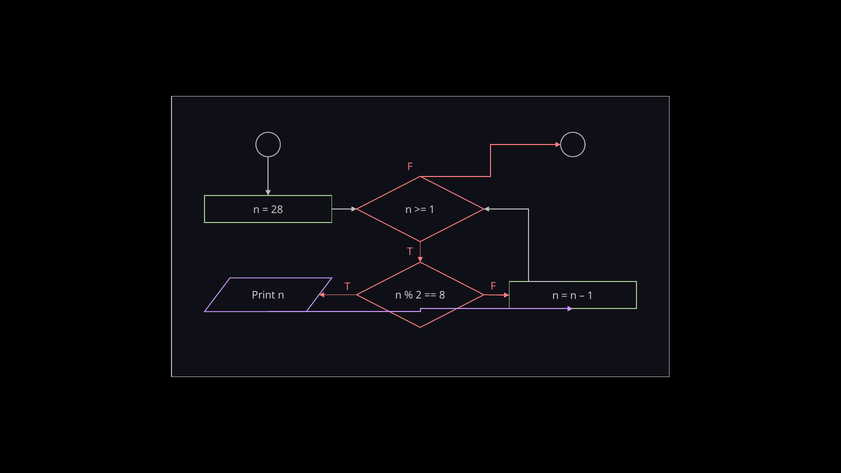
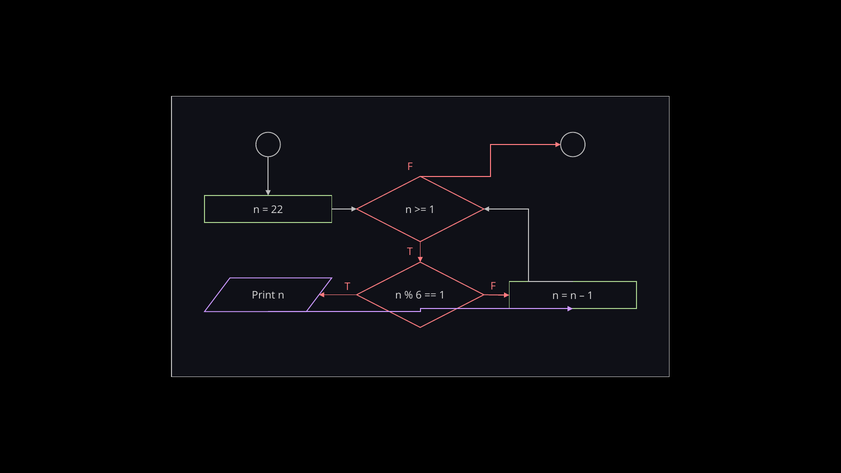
28: 28 -> 22
2: 2 -> 6
8 at (442, 296): 8 -> 1
